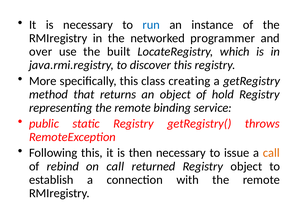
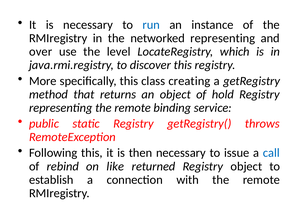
networked programmer: programmer -> representing
built: built -> level
call at (271, 153) colour: orange -> blue
on call: call -> like
